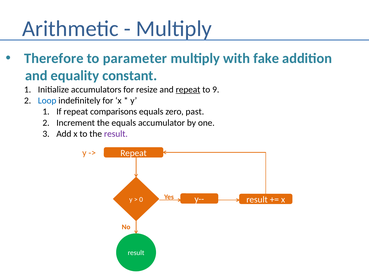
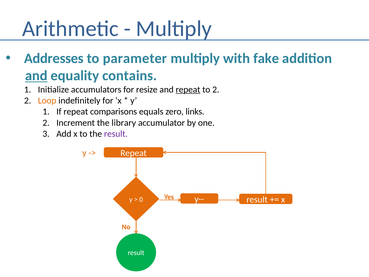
Therefore: Therefore -> Addresses
and at (36, 76) underline: none -> present
constant: constant -> contains
to 9: 9 -> 2
Loop colour: blue -> orange
past: past -> links
the equals: equals -> library
